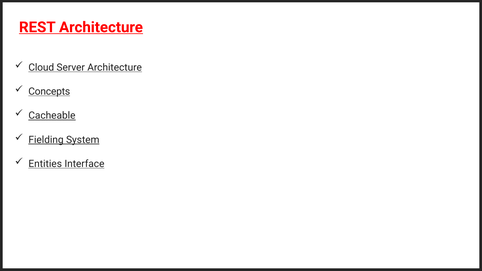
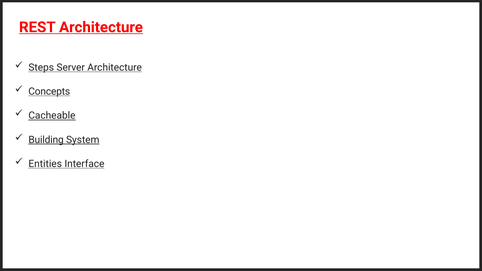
Cloud: Cloud -> Steps
Fielding: Fielding -> Building
